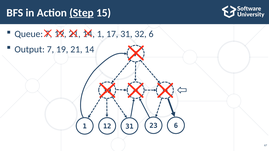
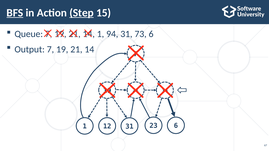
BFS underline: none -> present
17: 17 -> 94
32: 32 -> 73
